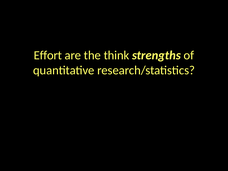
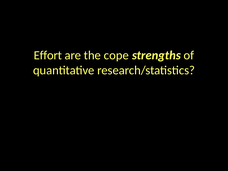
think: think -> cope
